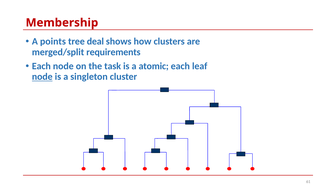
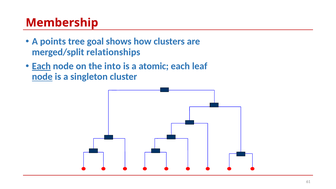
deal: deal -> goal
requirements: requirements -> relationships
Each at (41, 66) underline: none -> present
task: task -> into
